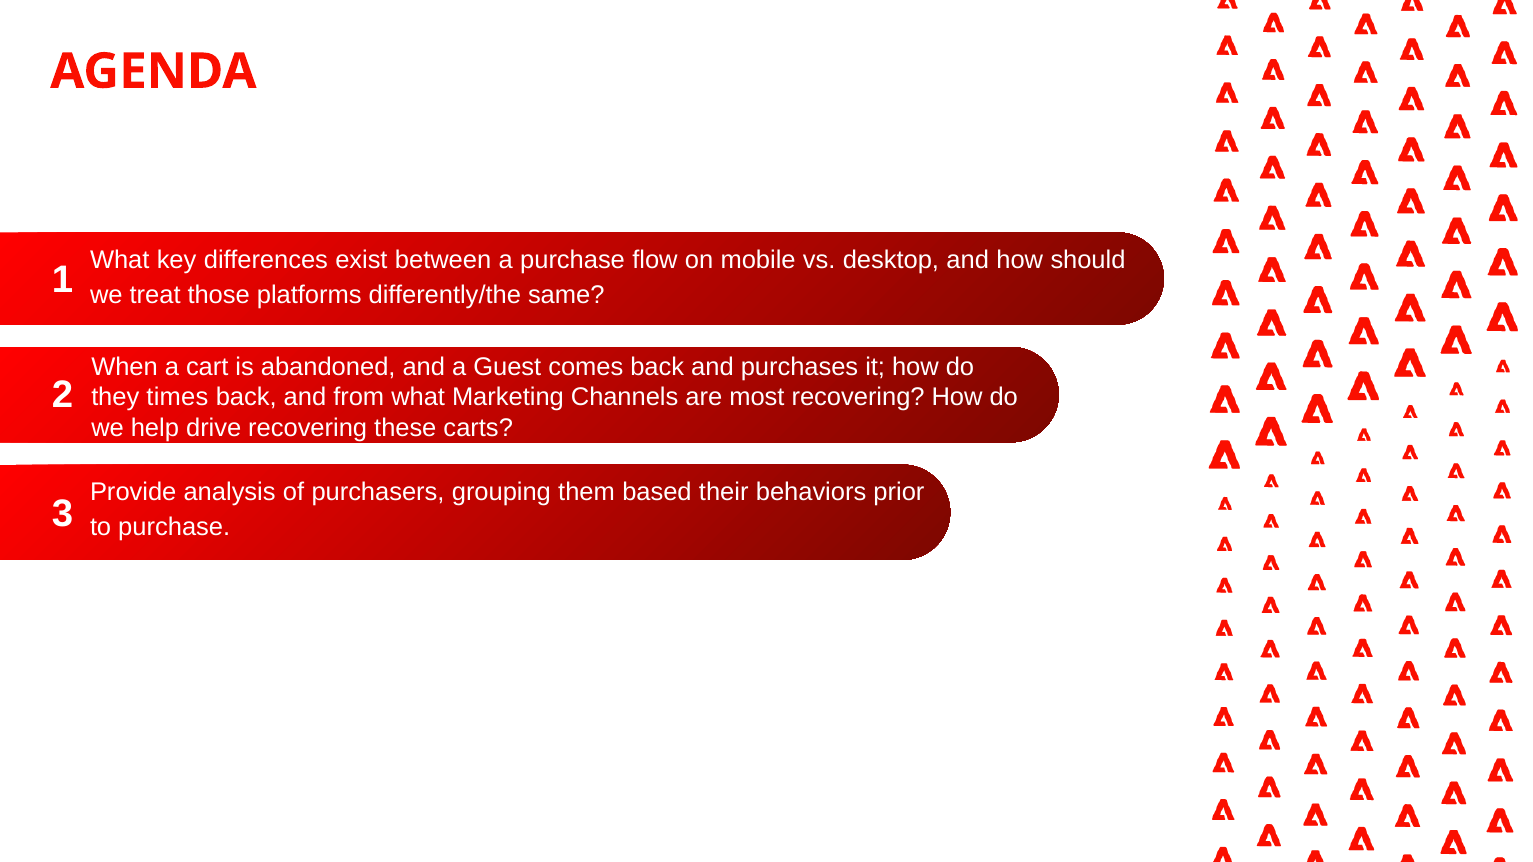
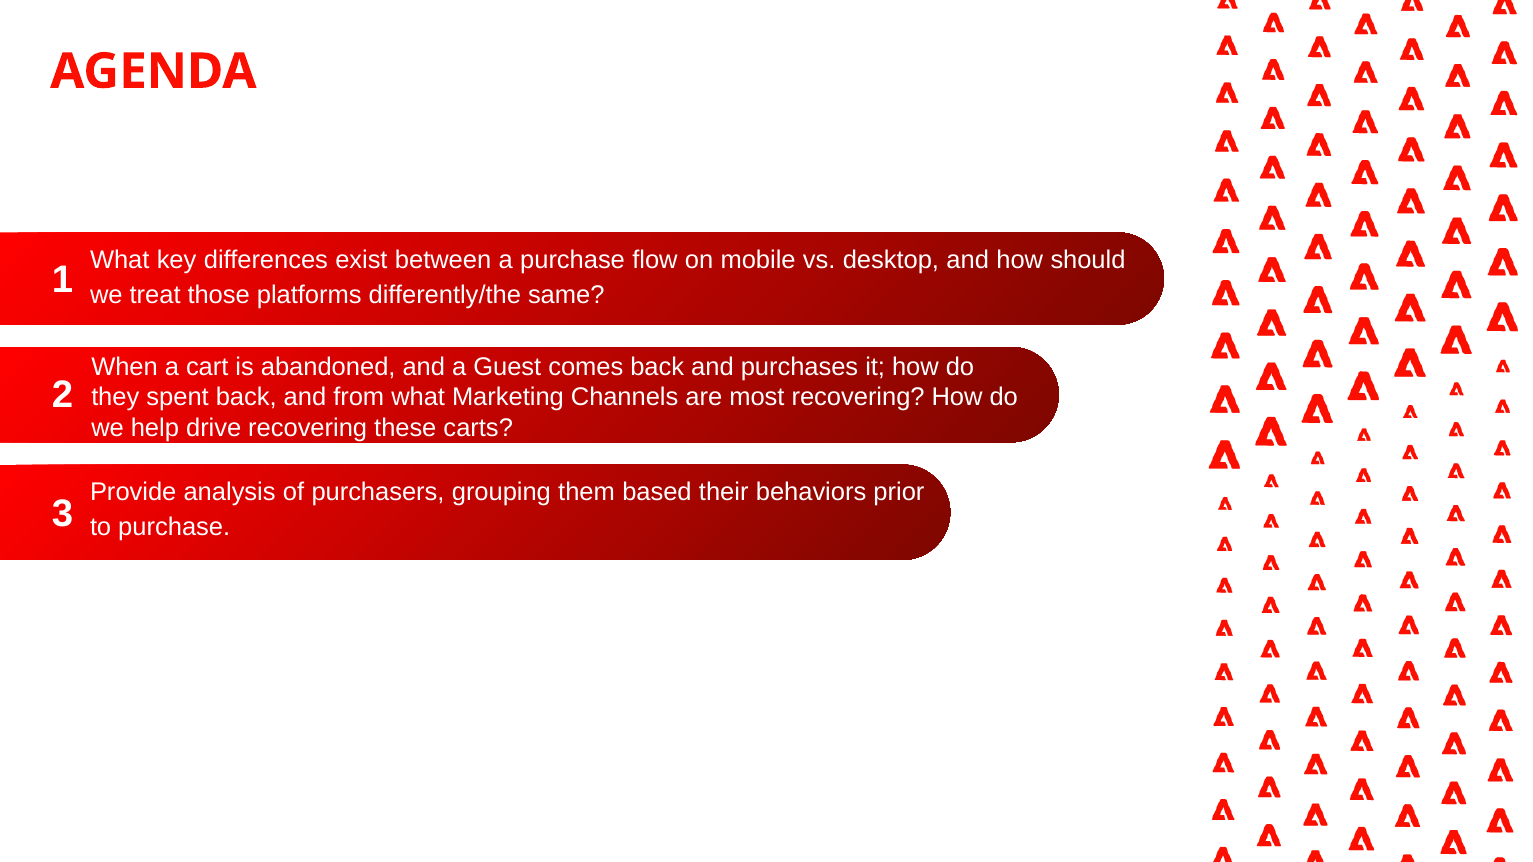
times: times -> spent
